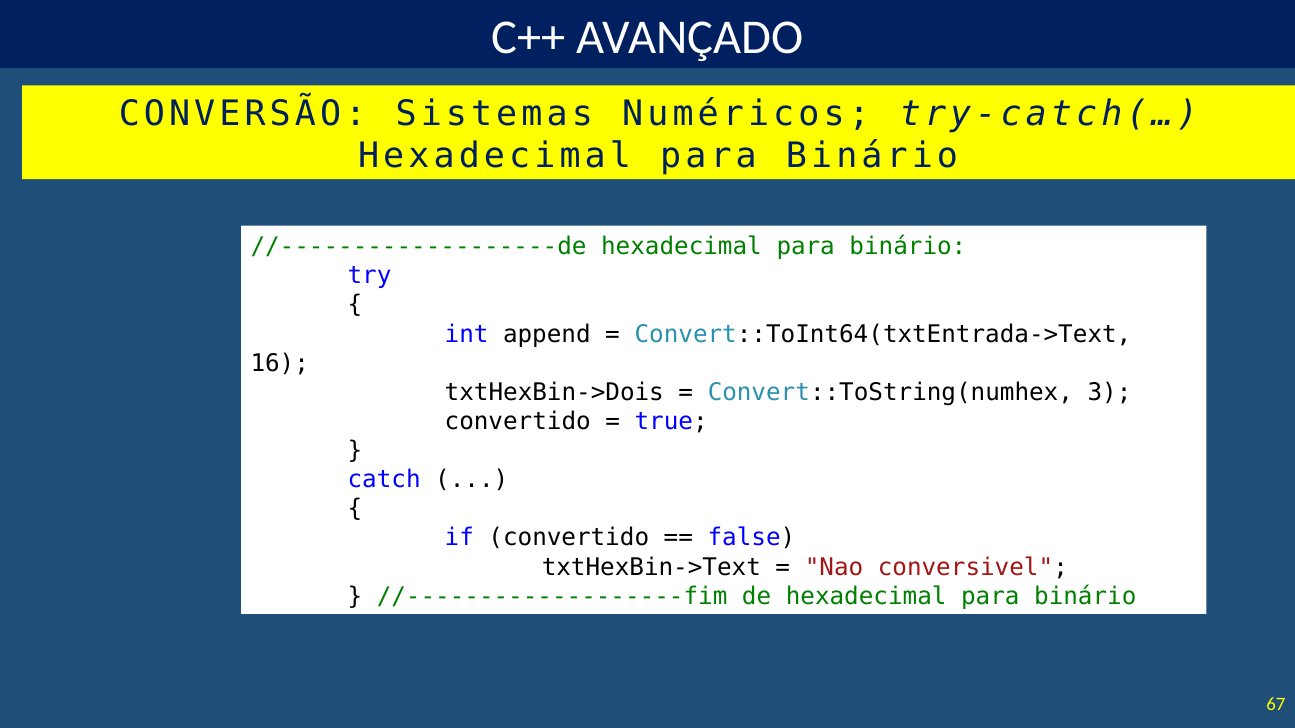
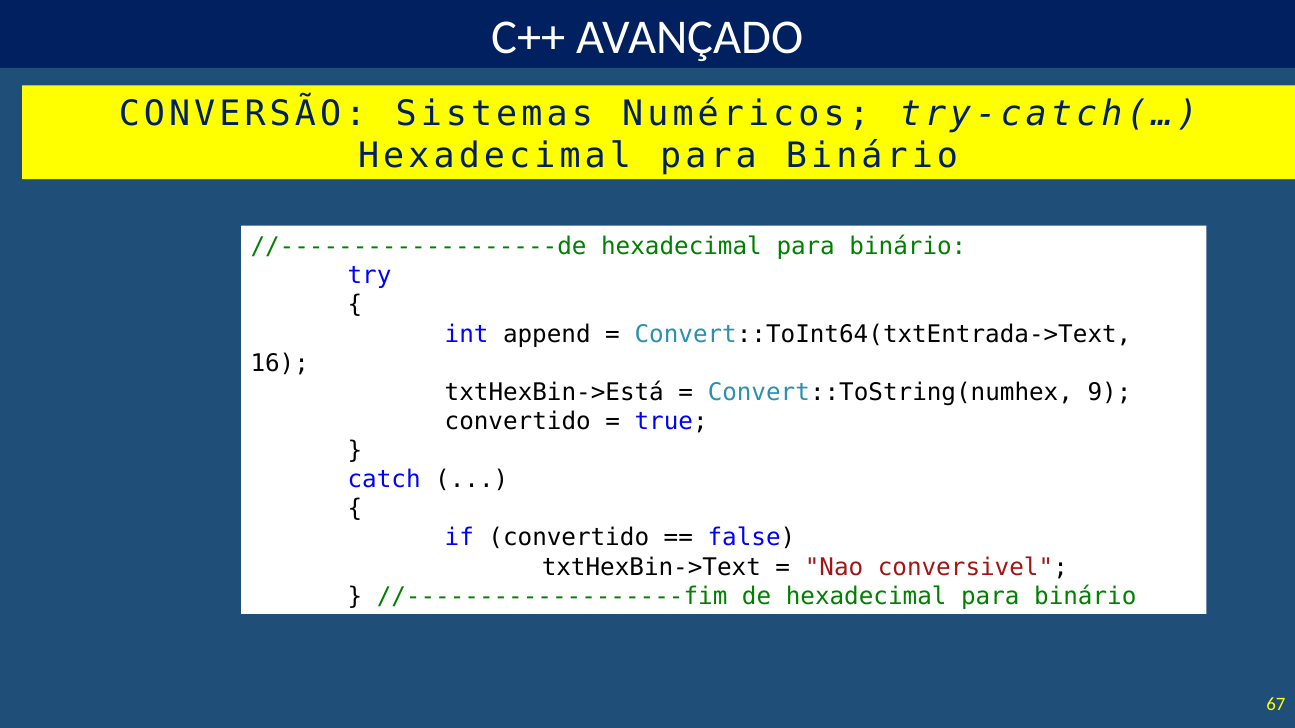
txtHexBin->Dois: txtHexBin->Dois -> txtHexBin->Está
3: 3 -> 9
